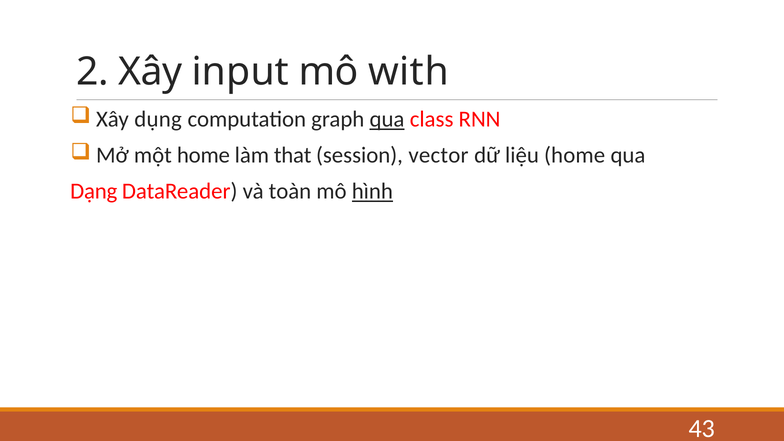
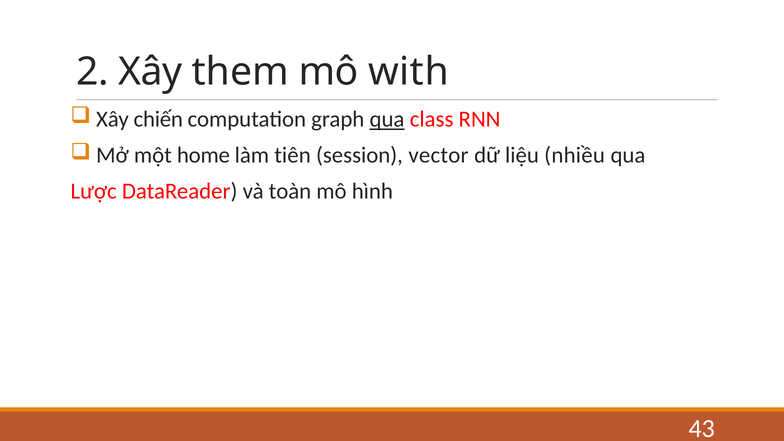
input: input -> them
dụng: dụng -> chiến
that: that -> tiên
liệu home: home -> nhiều
Dạng: Dạng -> Lược
hình underline: present -> none
